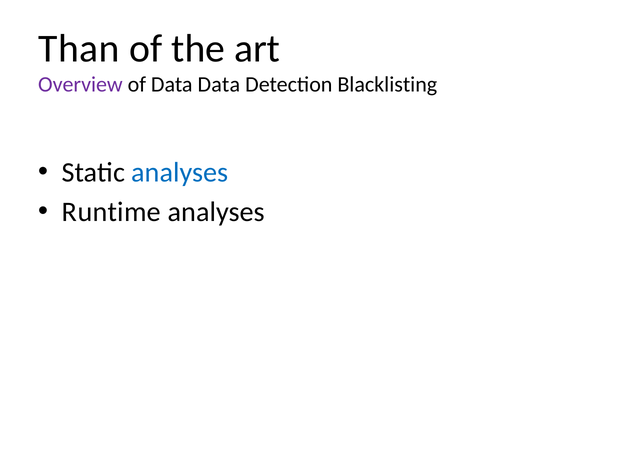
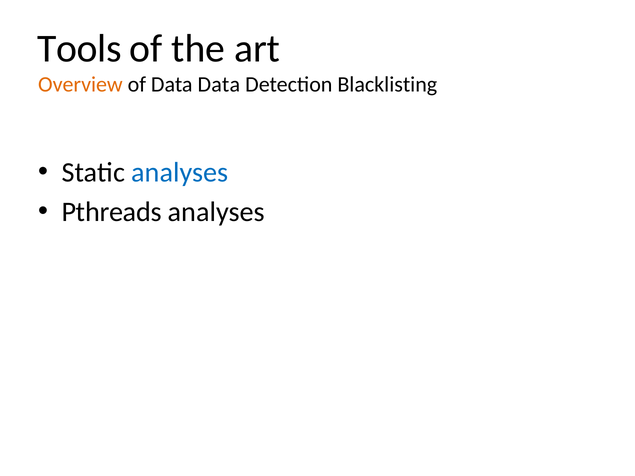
Than: Than -> Tools
Overview colour: purple -> orange
Runtime: Runtime -> Pthreads
